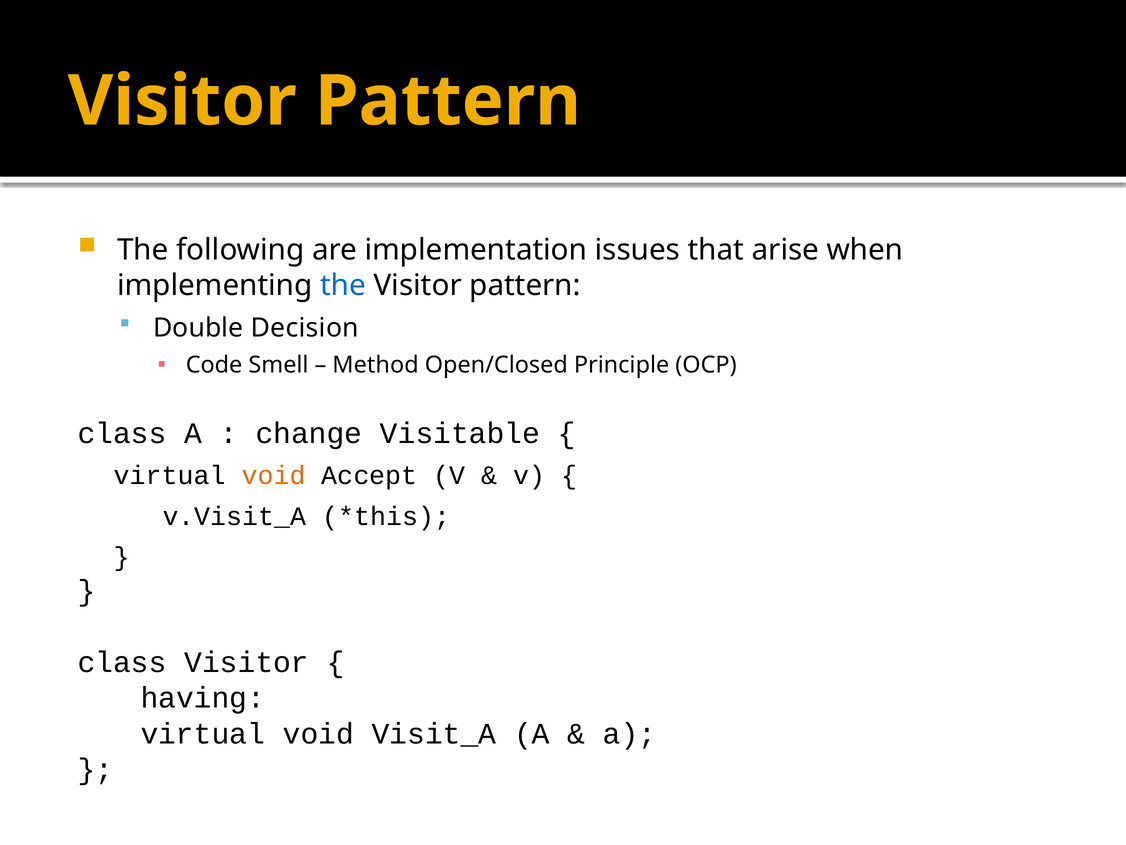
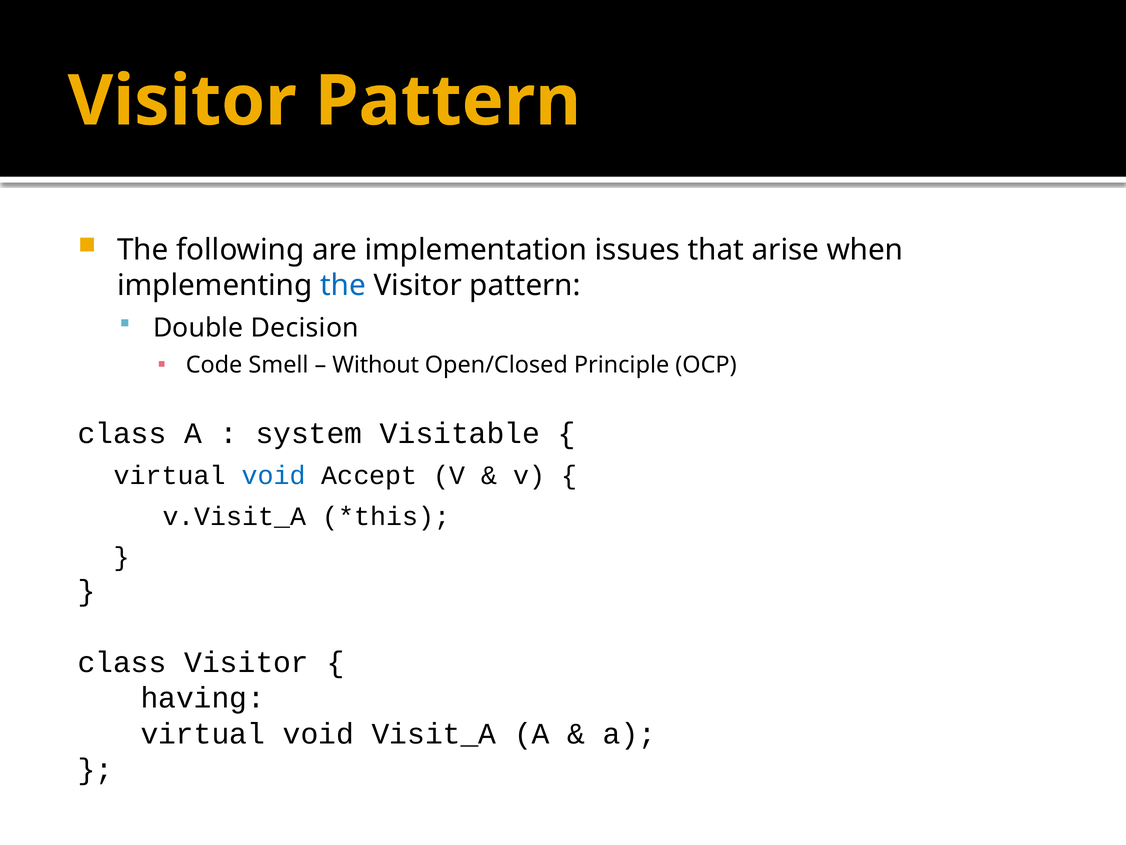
Method: Method -> Without
change: change -> system
void at (273, 475) colour: orange -> blue
